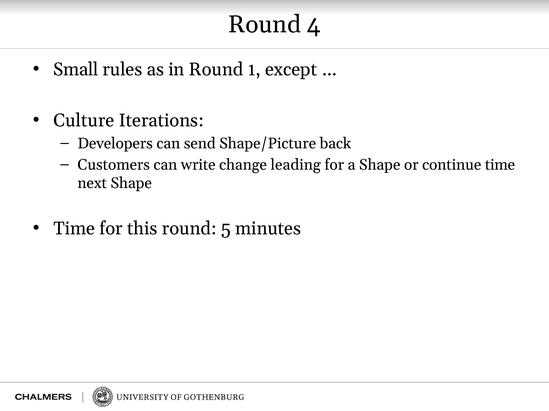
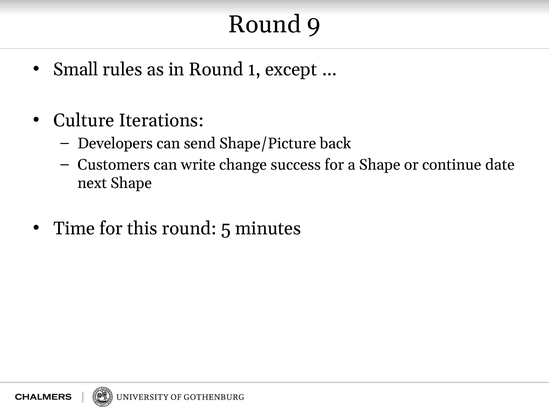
4: 4 -> 9
leading: leading -> success
continue time: time -> date
